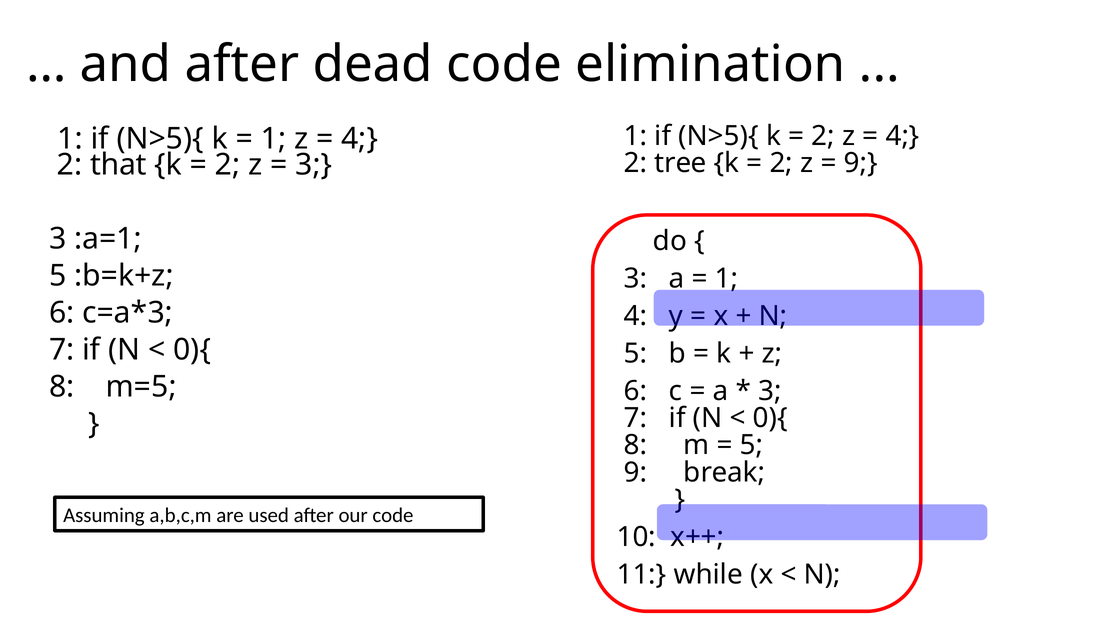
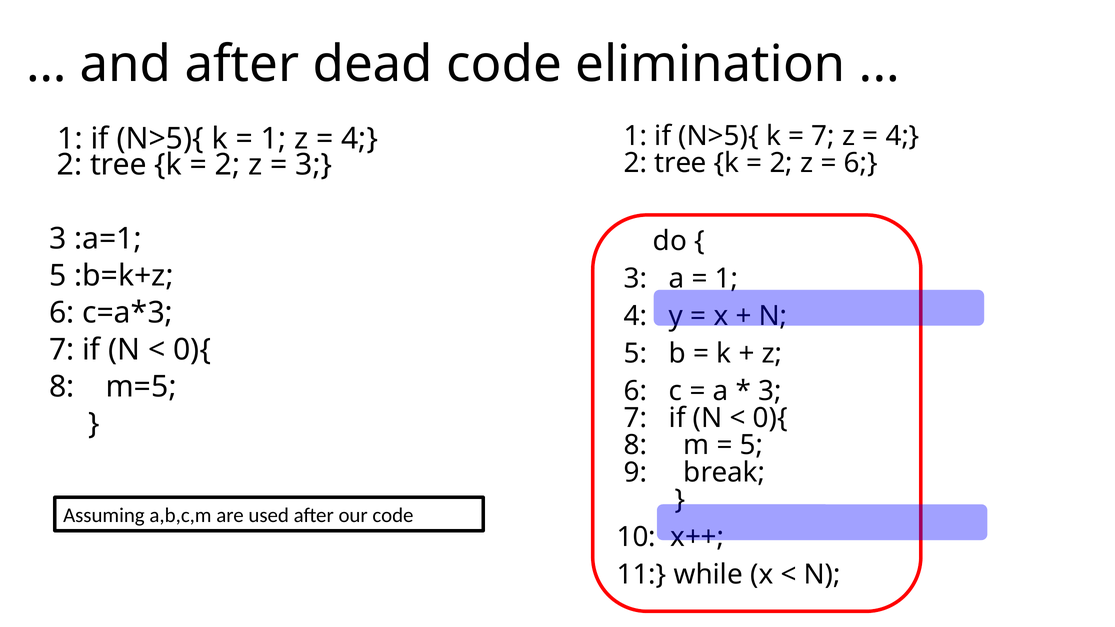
2 at (823, 136): 2 -> 7
9 at (861, 163): 9 -> 6
that at (118, 165): that -> tree
